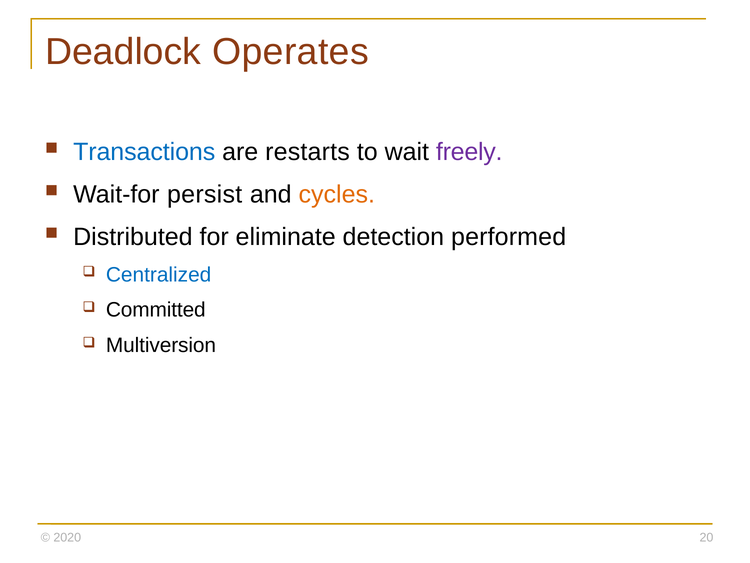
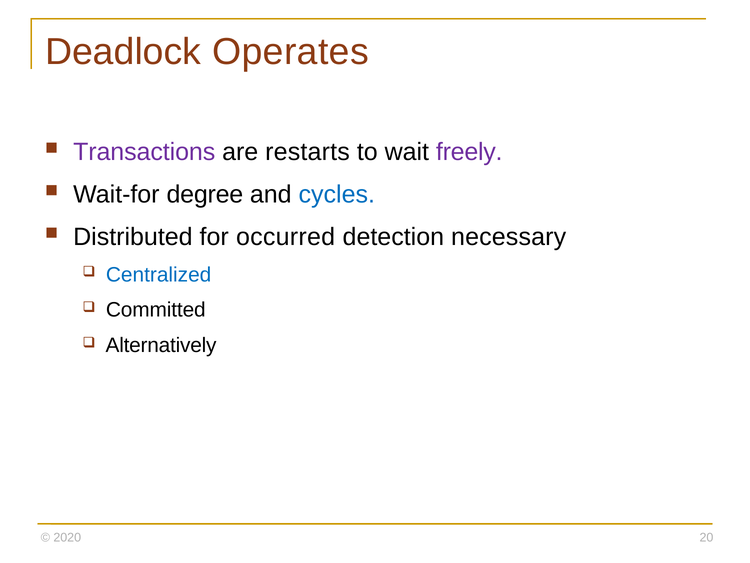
Transactions colour: blue -> purple
persist: persist -> degree
cycles colour: orange -> blue
eliminate: eliminate -> occurred
performed: performed -> necessary
Multiversion: Multiversion -> Alternatively
